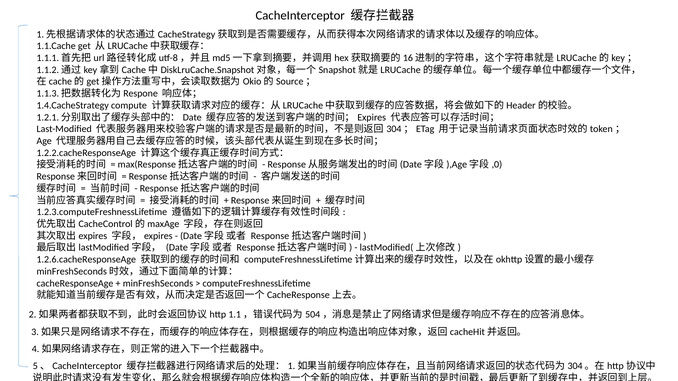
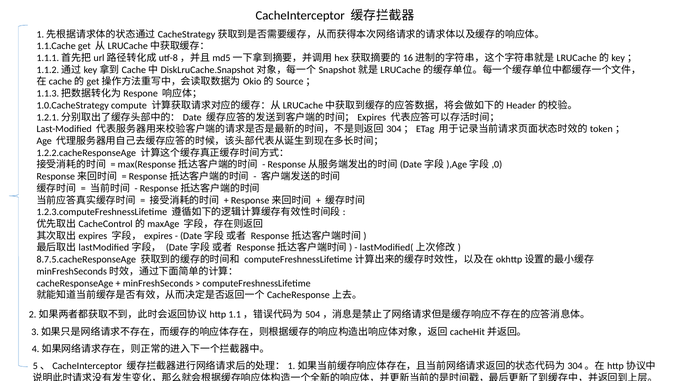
1.4.CacheStrategy: 1.4.CacheStrategy -> 1.0.CacheStrategy
1.2.6.cacheResponseAge: 1.2.6.cacheResponseAge -> 8.7.5.cacheResponseAge
